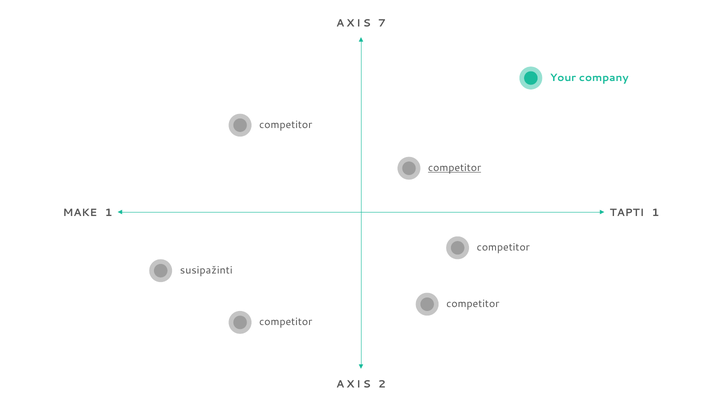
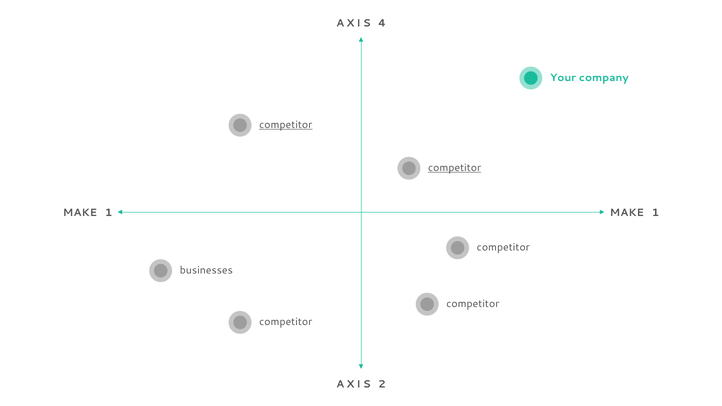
7: 7 -> 4
competitor at (286, 125) underline: none -> present
TAPTI at (627, 213): TAPTI -> MAKE
susipažinti: susipažinti -> businesses
